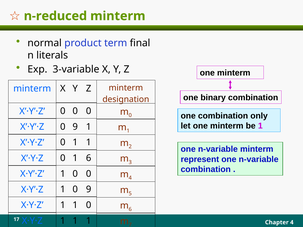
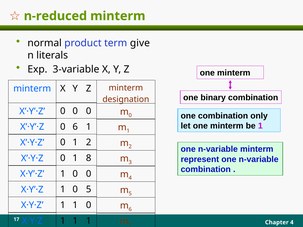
final: final -> give
9 at (75, 127): 9 -> 6
1 at (89, 143): 1 -> 2
1 6: 6 -> 8
1 0 9: 9 -> 5
